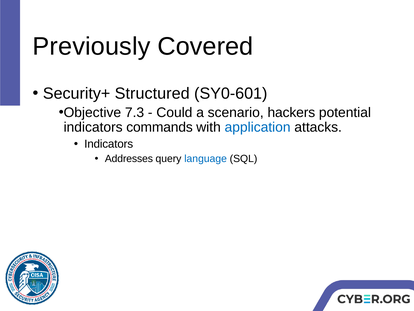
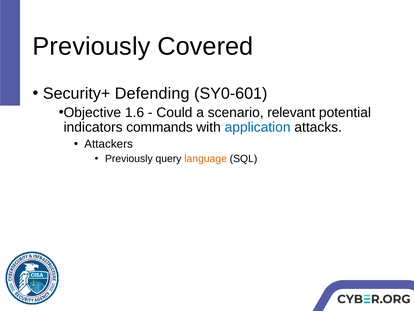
Structured: Structured -> Defending
7.3: 7.3 -> 1.6
hackers: hackers -> relevant
Indicators at (109, 144): Indicators -> Attackers
Addresses at (129, 158): Addresses -> Previously
language colour: blue -> orange
